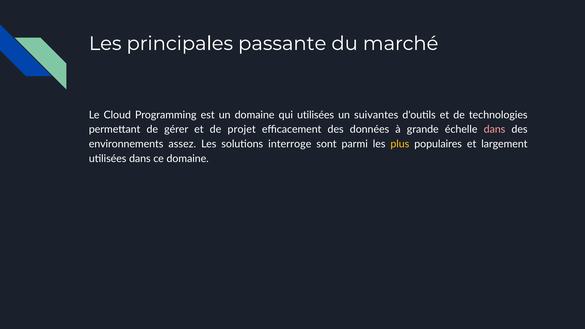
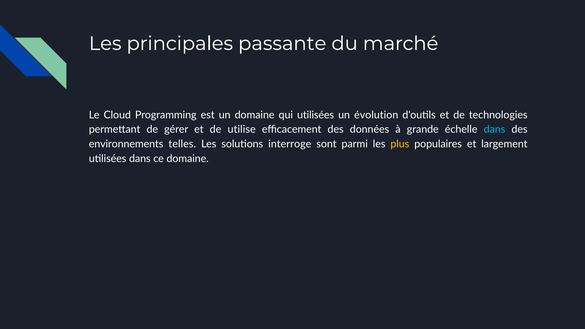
suivantes: suivantes -> évolution
projet: projet -> utilise
dans at (494, 130) colour: pink -> light blue
assez: assez -> telles
